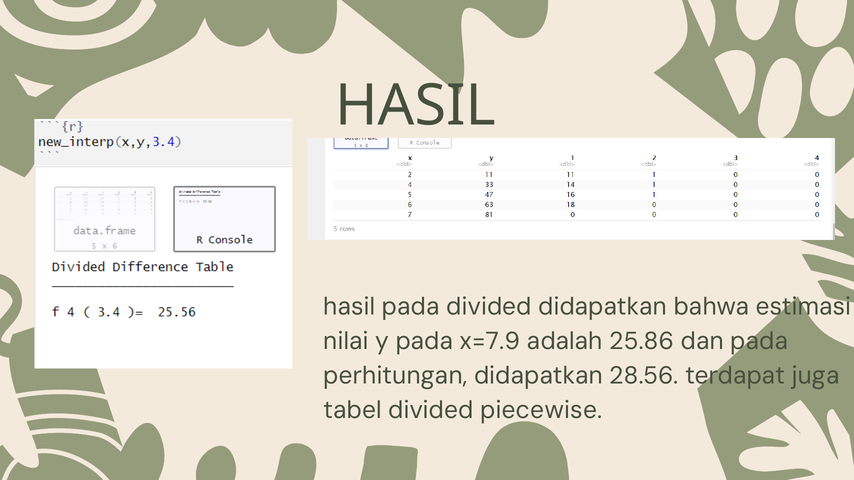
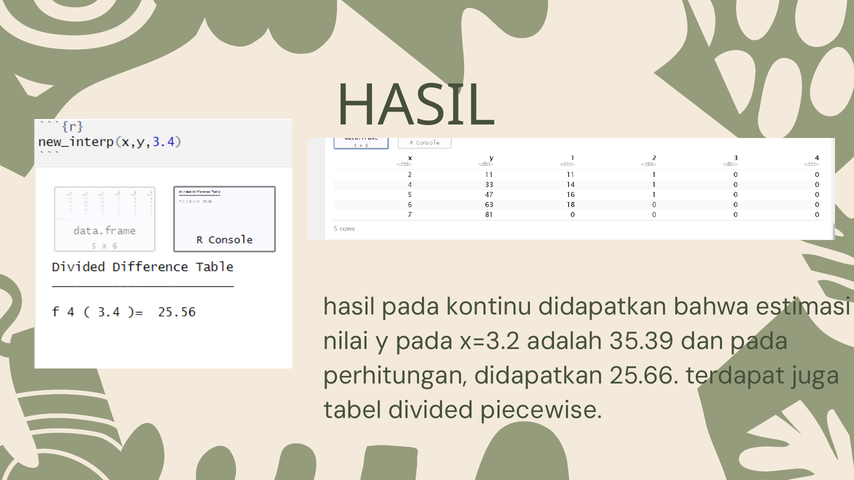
pada divided: divided -> kontinu
x=7.9: x=7.9 -> x=3.2
25.86: 25.86 -> 35.39
28.56: 28.56 -> 25.66
